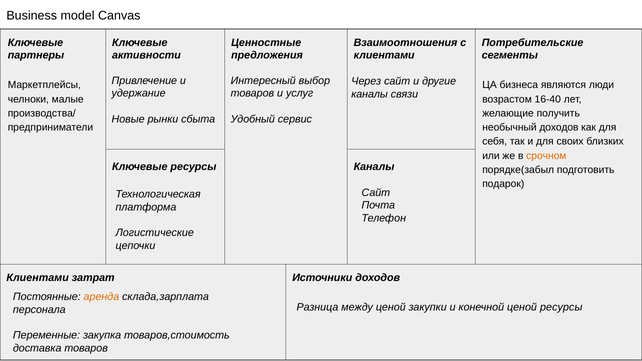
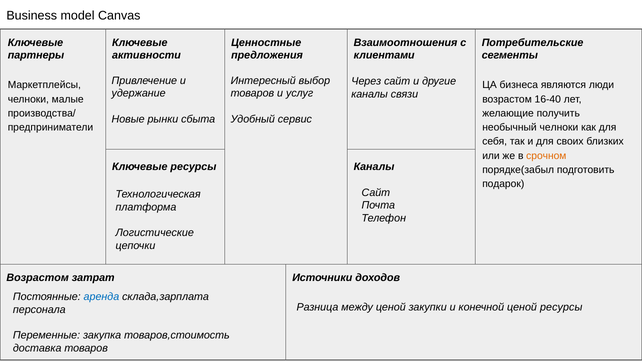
необычный доходов: доходов -> челноки
Клиентами at (38, 278): Клиентами -> Возрастом
аренда colour: orange -> blue
